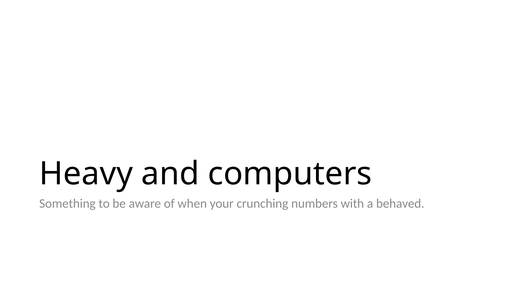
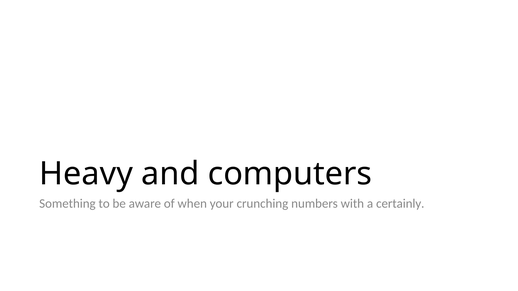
behaved: behaved -> certainly
